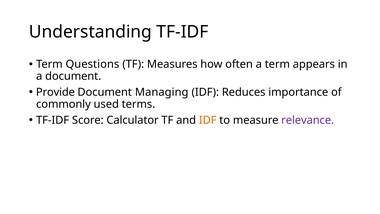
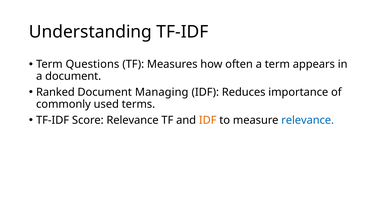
Provide: Provide -> Ranked
Score Calculator: Calculator -> Relevance
relevance at (308, 120) colour: purple -> blue
